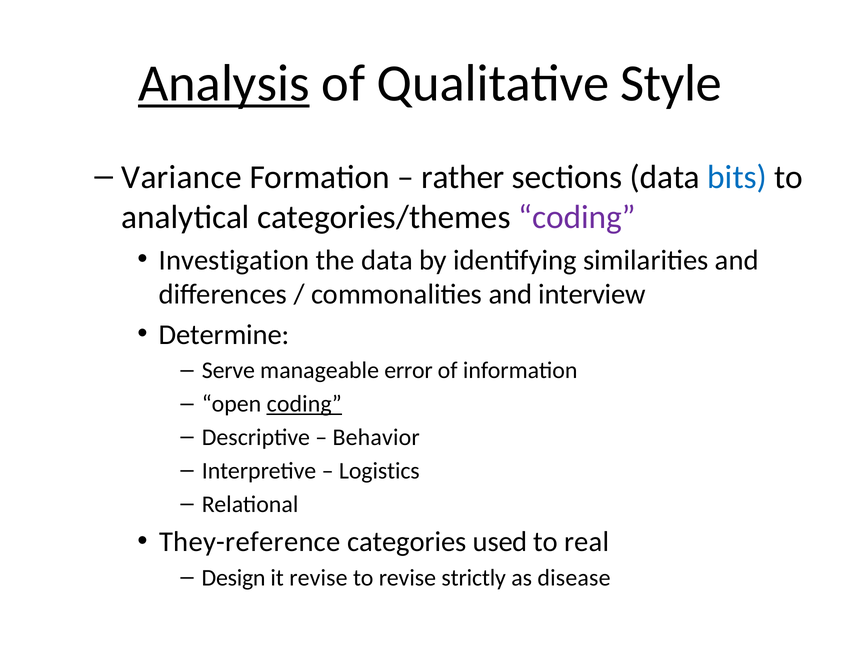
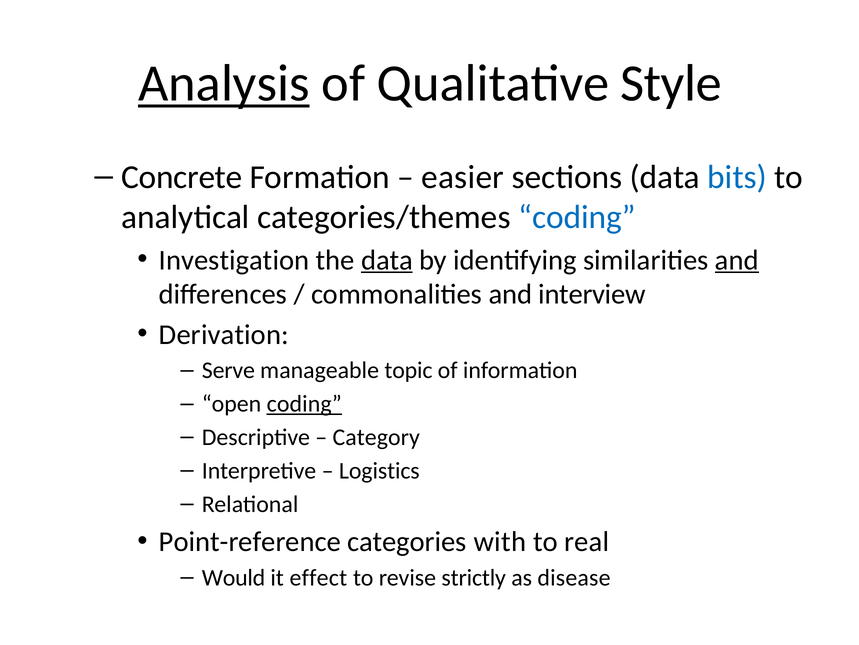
Variance: Variance -> Concrete
rather: rather -> easier
coding at (577, 217) colour: purple -> blue
data at (387, 260) underline: none -> present
and at (737, 260) underline: none -> present
Determine: Determine -> Derivation
error: error -> topic
Behavior: Behavior -> Category
They-reference: They-reference -> Point-reference
used: used -> with
Design: Design -> Would
it revise: revise -> effect
